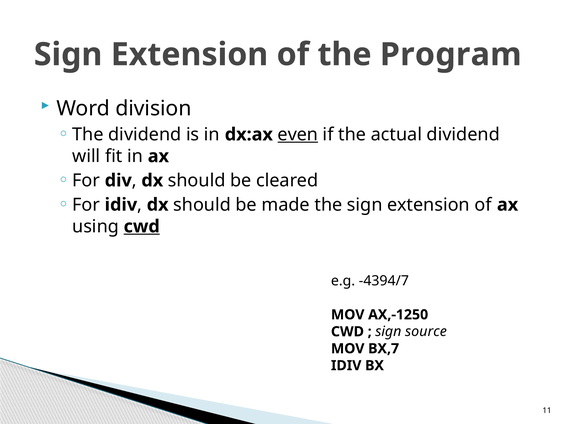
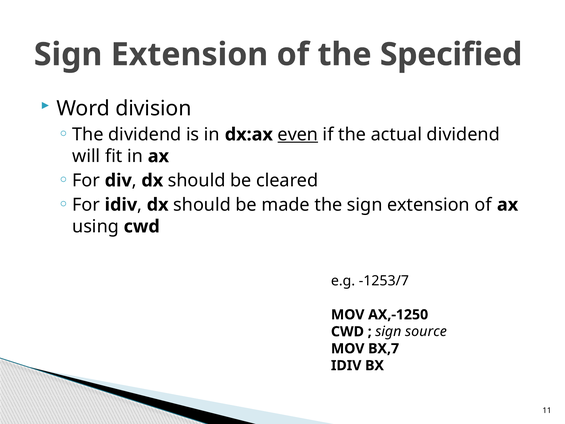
Program: Program -> Specified
cwd at (142, 226) underline: present -> none
-4394/7: -4394/7 -> -1253/7
